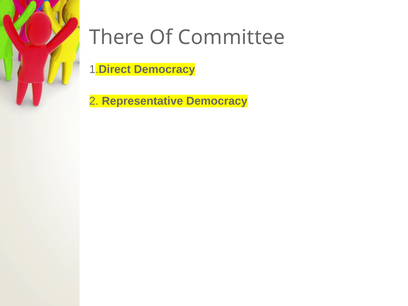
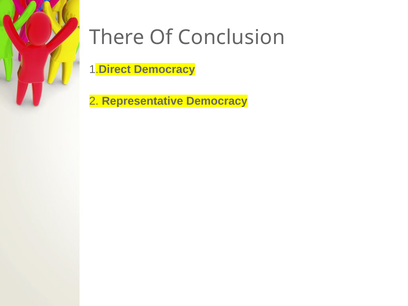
Committee: Committee -> Conclusion
